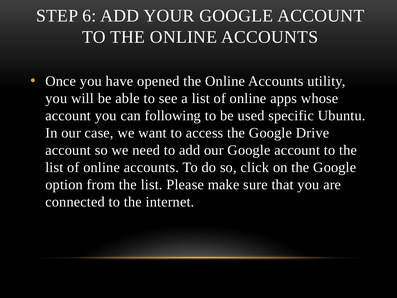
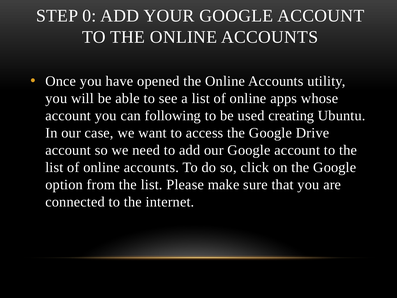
6: 6 -> 0
specific: specific -> creating
